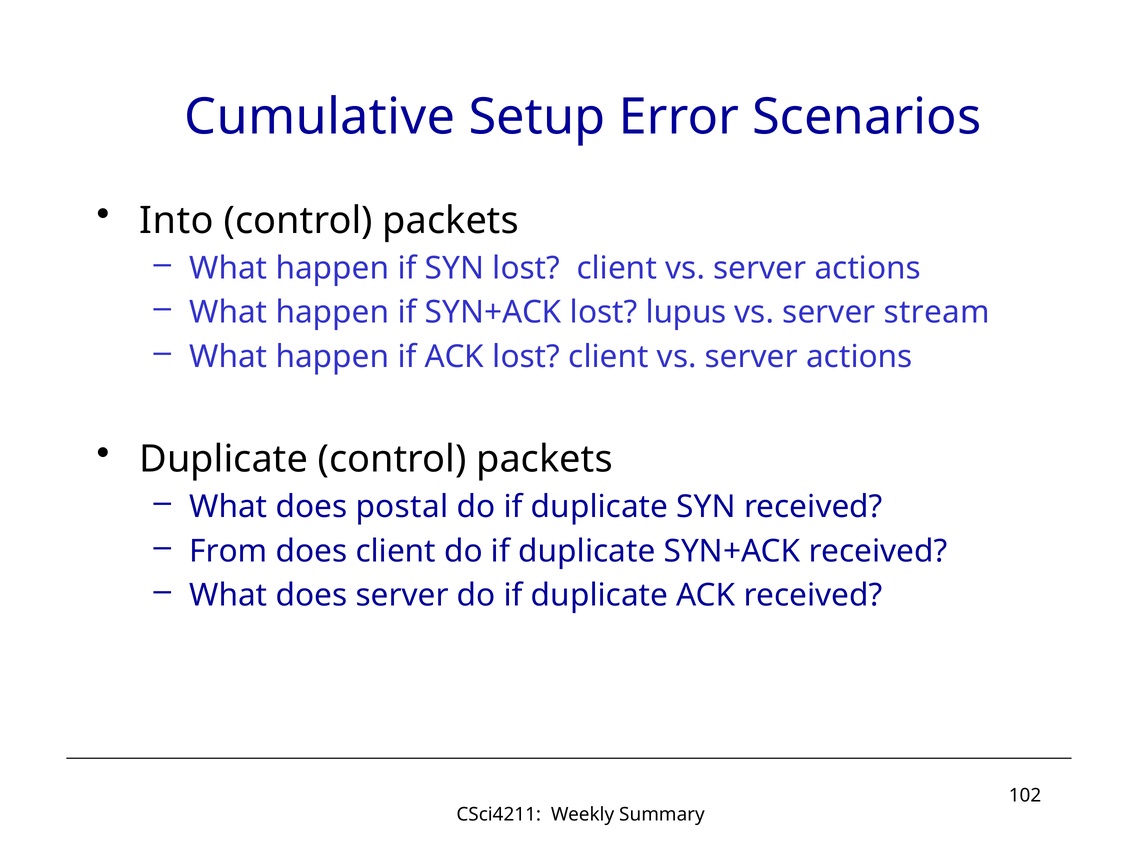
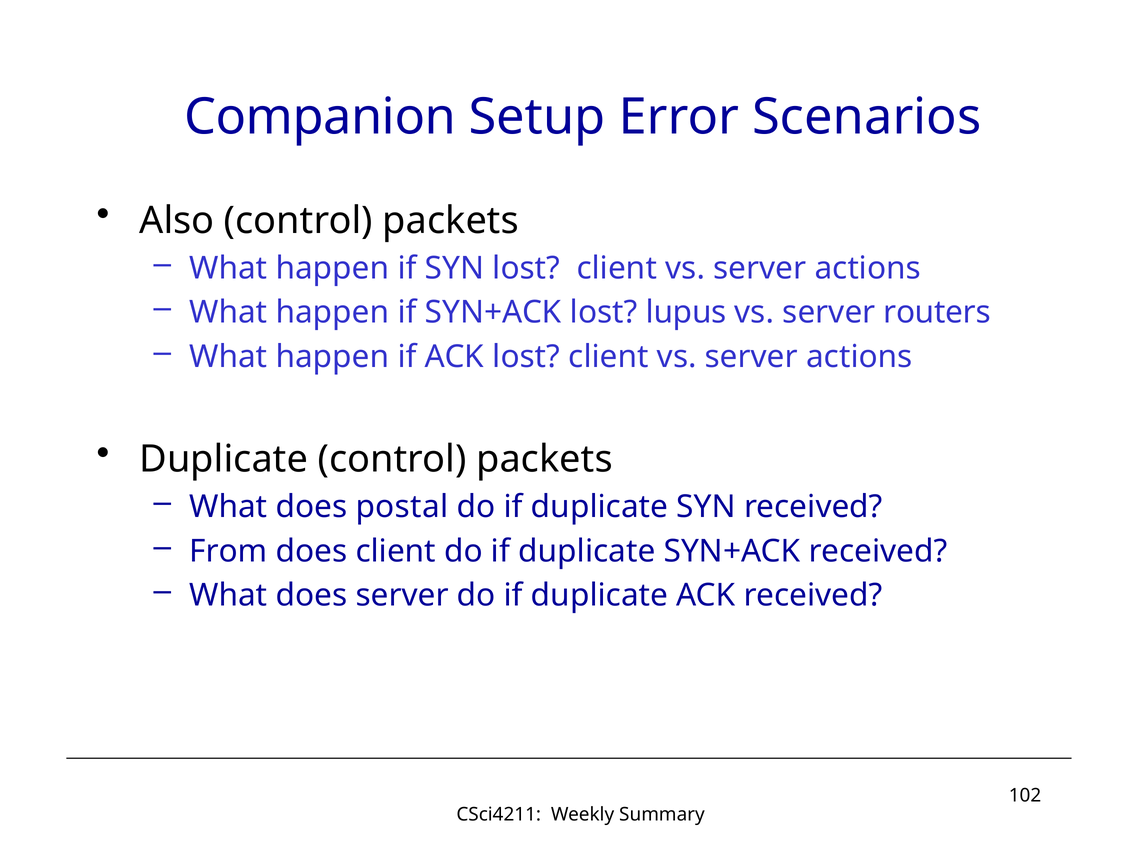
Cumulative: Cumulative -> Companion
Into: Into -> Also
stream: stream -> routers
